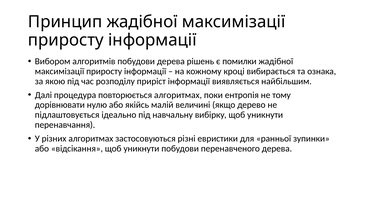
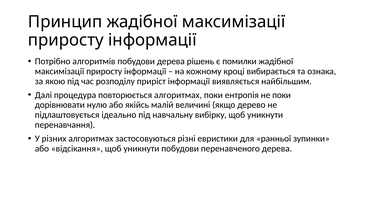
Вибором: Вибором -> Потрібно
не тому: тому -> поки
